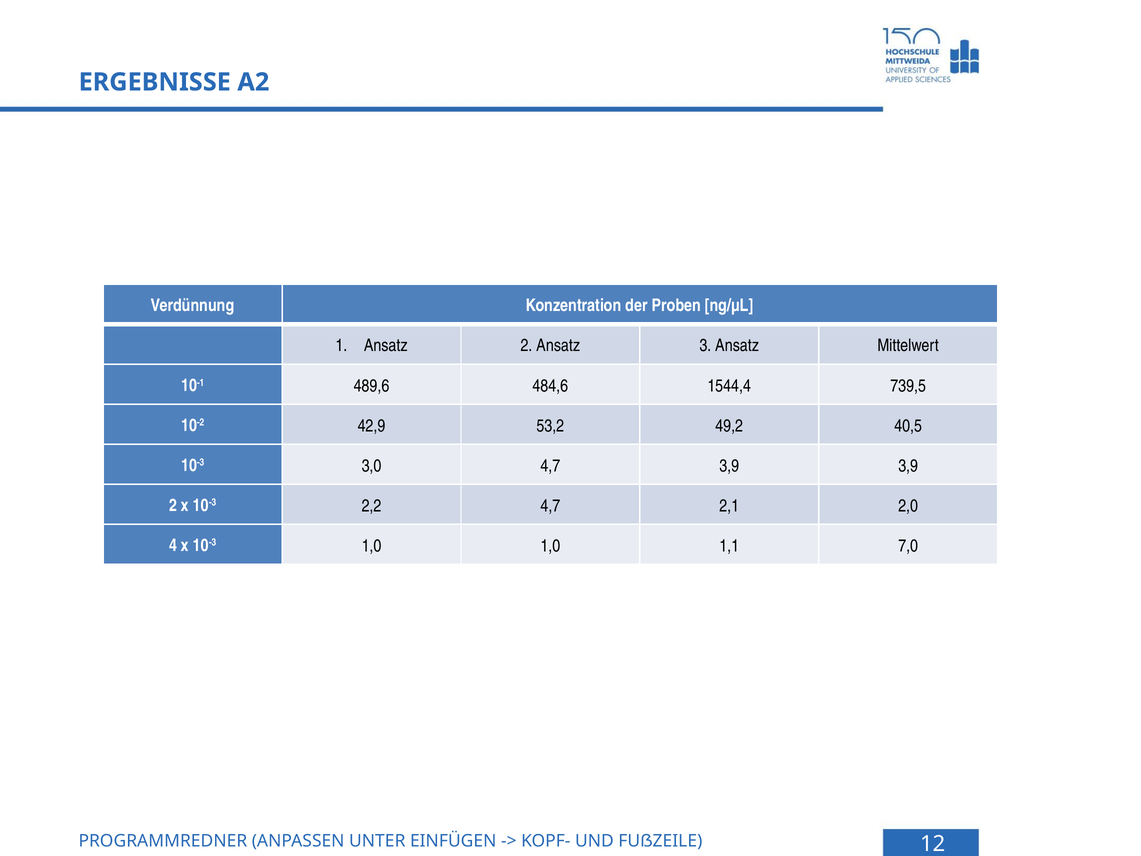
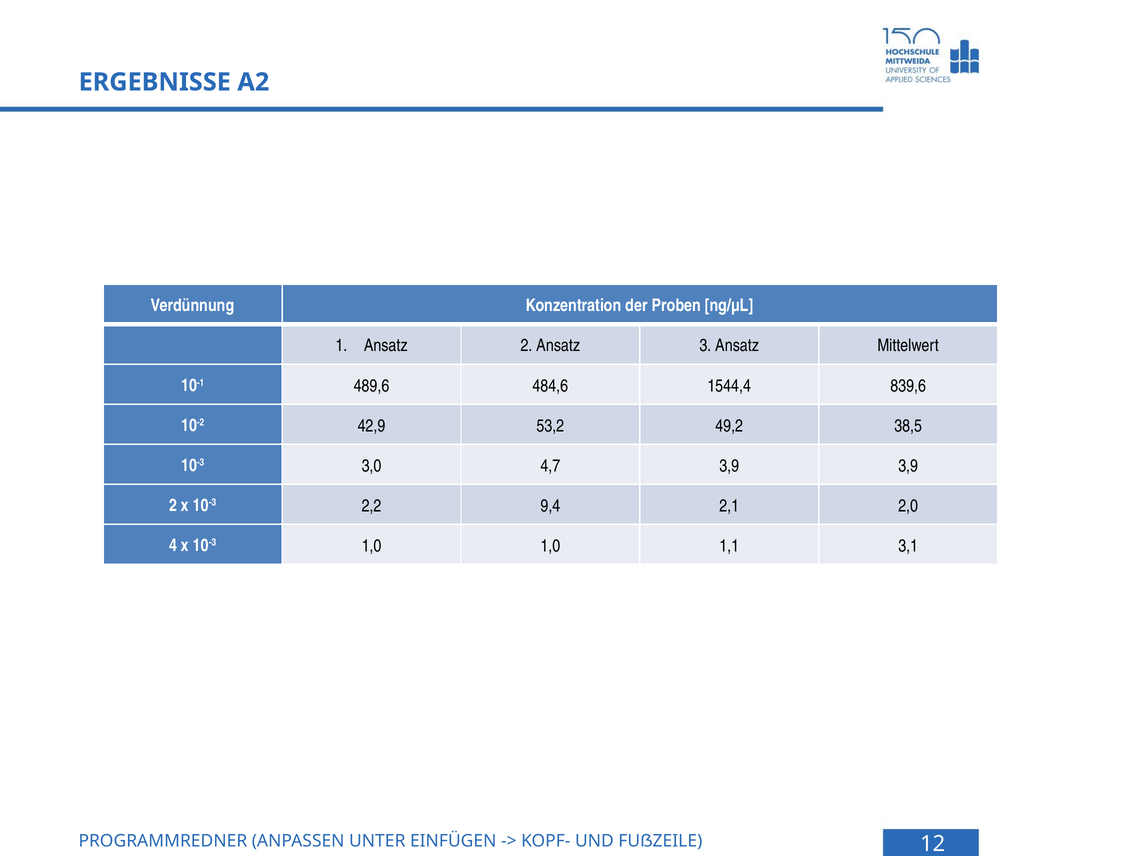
739,5: 739,5 -> 839,6
40,5: 40,5 -> 38,5
2,2 4,7: 4,7 -> 9,4
7,0: 7,0 -> 3,1
